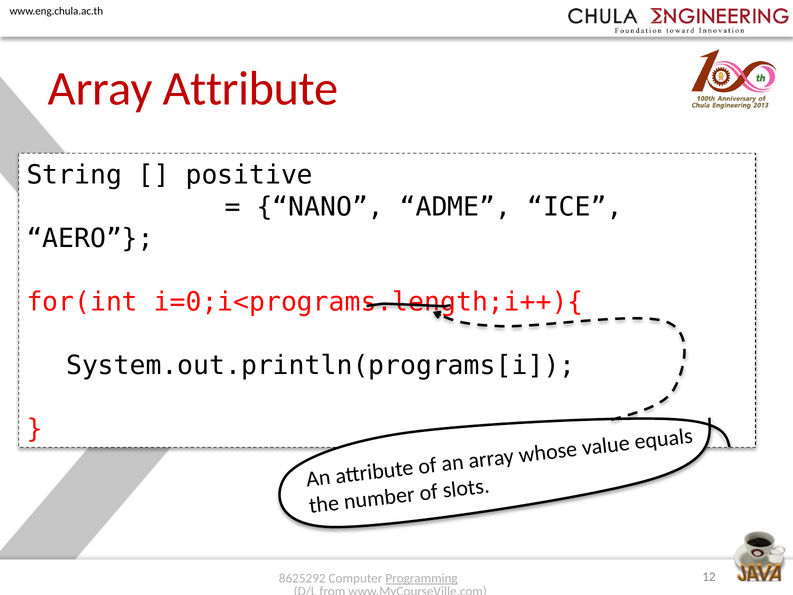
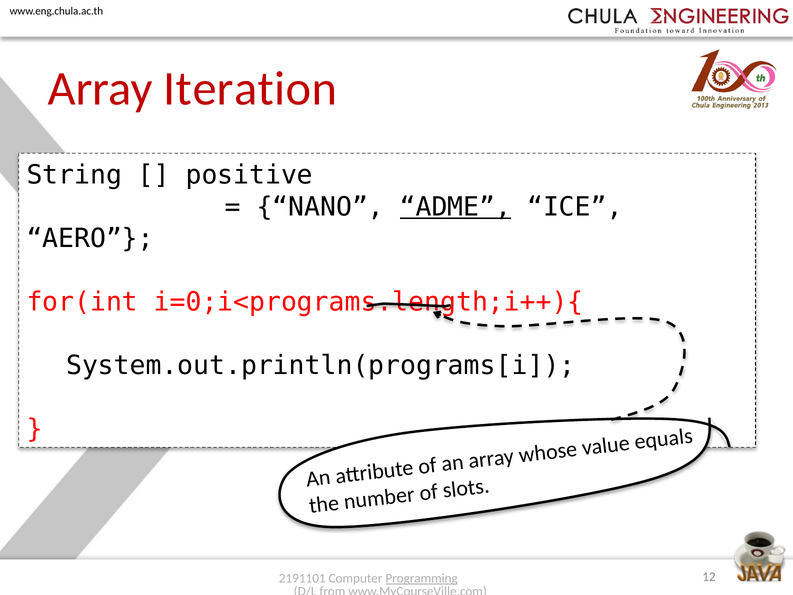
Array Attribute: Attribute -> Iteration
ADME underline: none -> present
8625292: 8625292 -> 2191101
